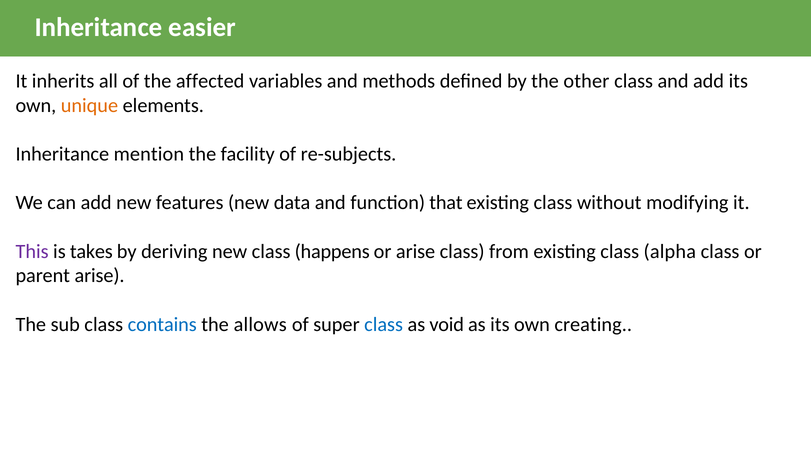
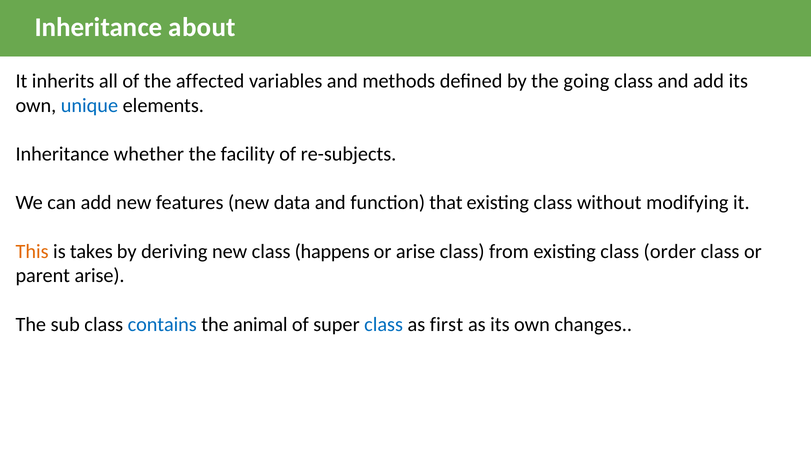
easier: easier -> about
other: other -> going
unique colour: orange -> blue
mention: mention -> whether
This colour: purple -> orange
alpha: alpha -> order
allows: allows -> animal
void: void -> first
creating: creating -> changes
